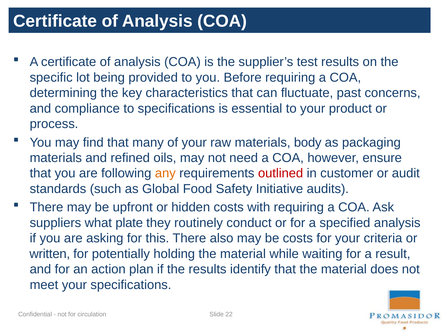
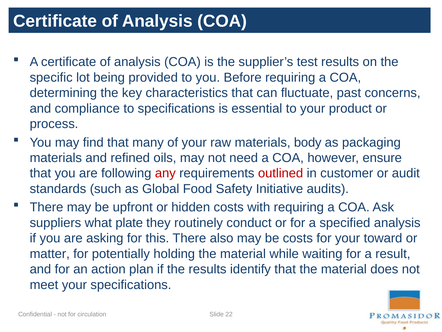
any colour: orange -> red
criteria: criteria -> toward
written: written -> matter
